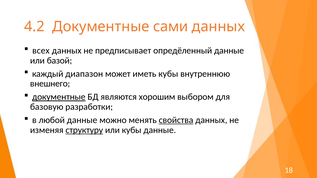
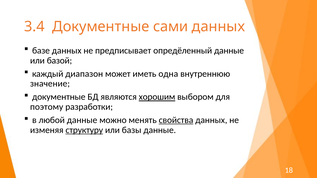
4.2: 4.2 -> 3.4
всех: всех -> базе
иметь кубы: кубы -> одна
внешнего: внешнего -> значение
документные at (59, 97) underline: present -> none
хорошим underline: none -> present
базовую: базовую -> поэтому
или кубы: кубы -> базы
